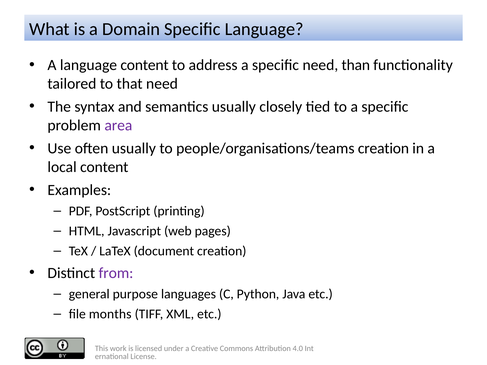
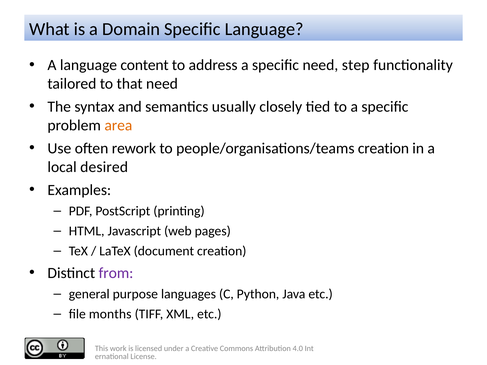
than: than -> step
area colour: purple -> orange
often usually: usually -> rework
local content: content -> desired
